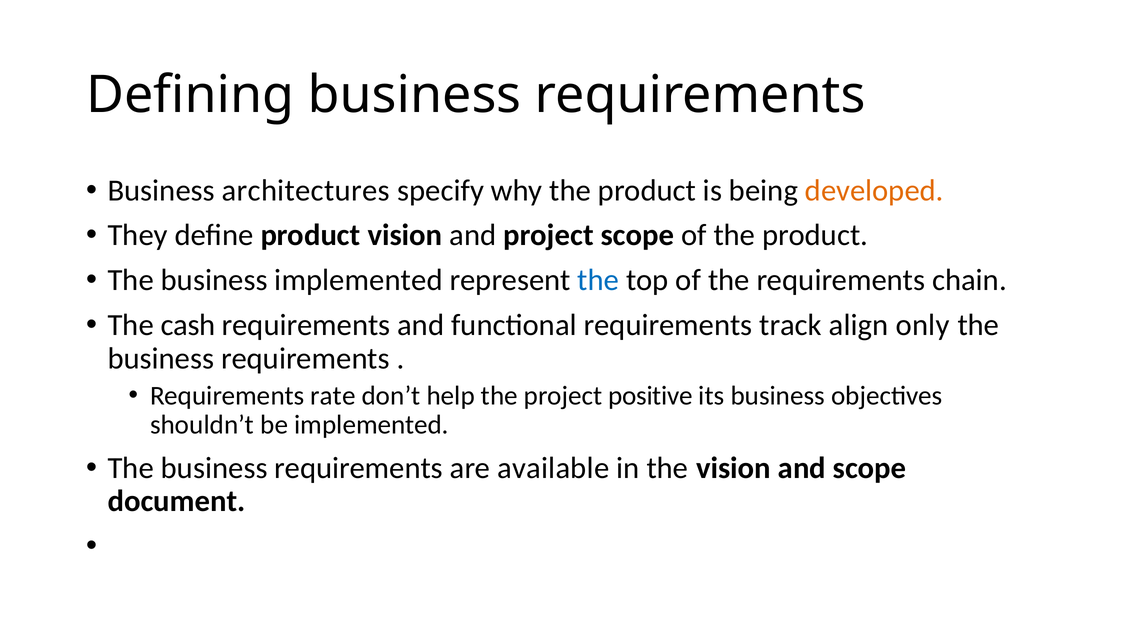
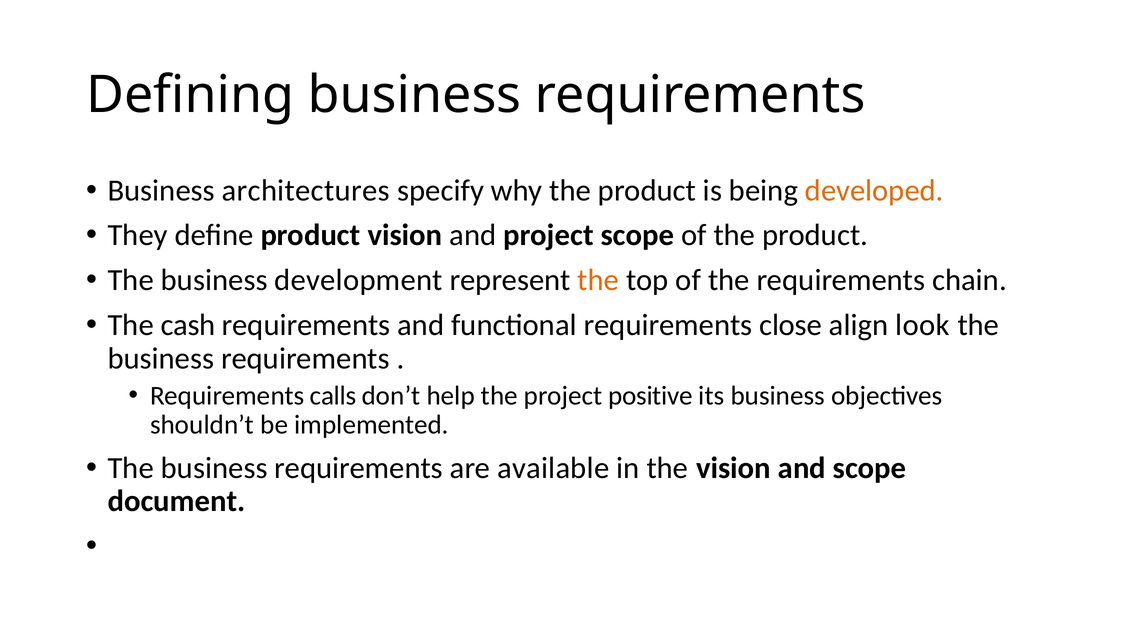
business implemented: implemented -> development
the at (598, 280) colour: blue -> orange
track: track -> close
only: only -> look
rate: rate -> calls
